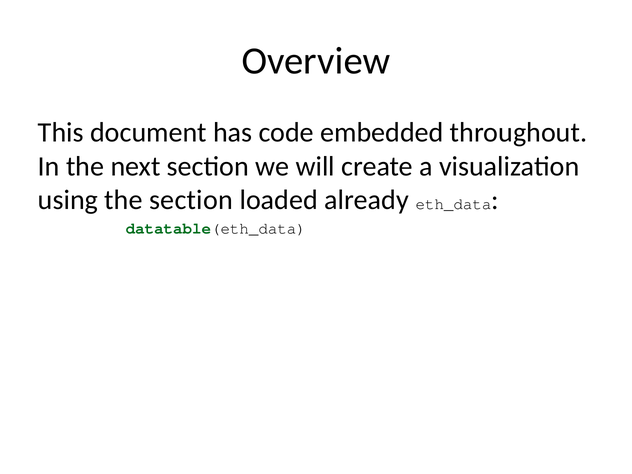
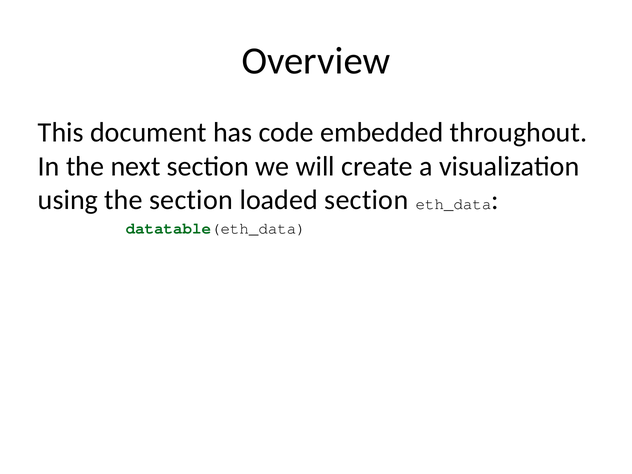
loaded already: already -> section
